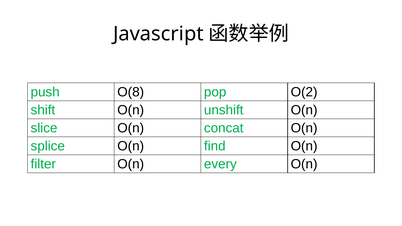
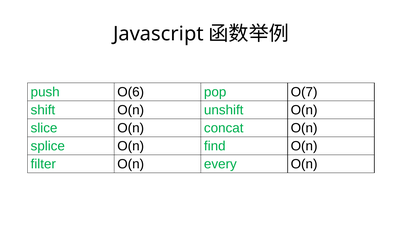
O(8: O(8 -> O(6
O(2: O(2 -> O(7
